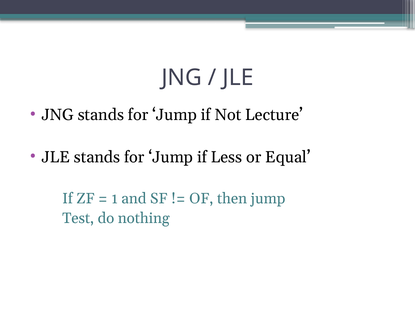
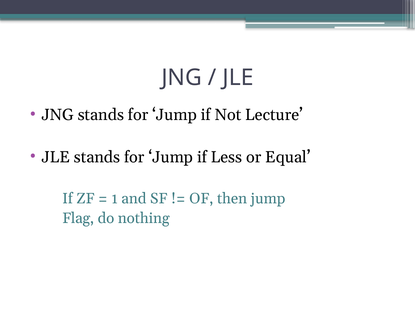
Test: Test -> Flag
